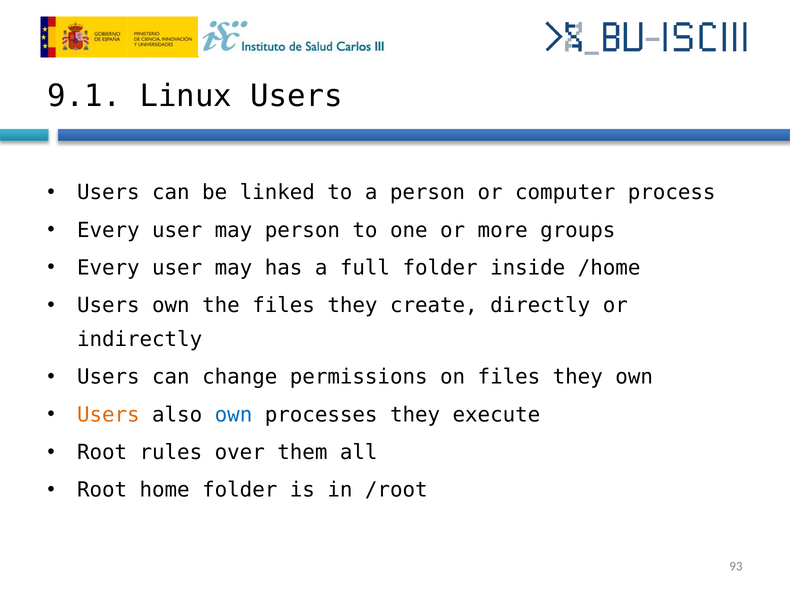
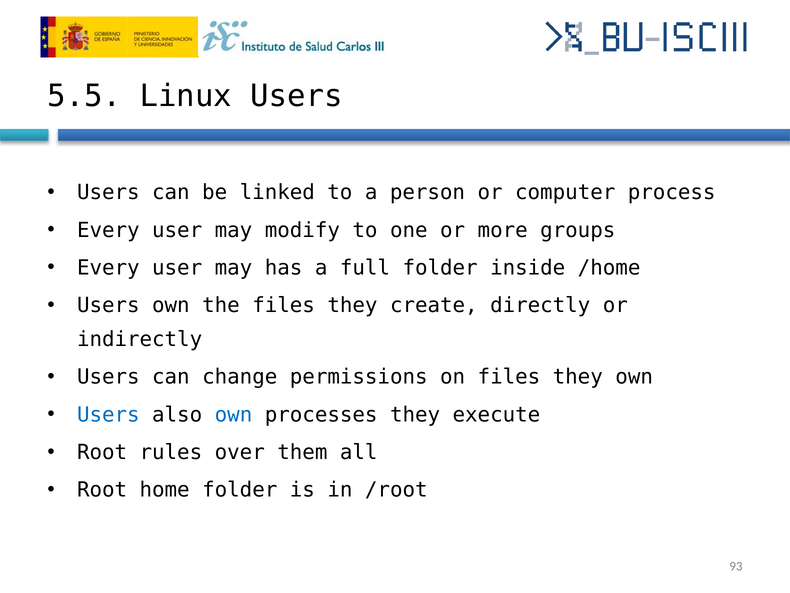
9.1: 9.1 -> 5.5
may person: person -> modify
Users at (108, 414) colour: orange -> blue
